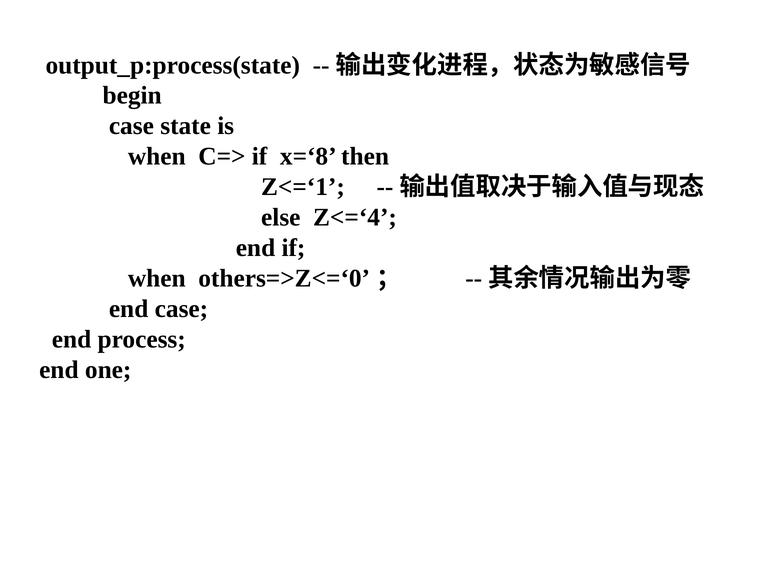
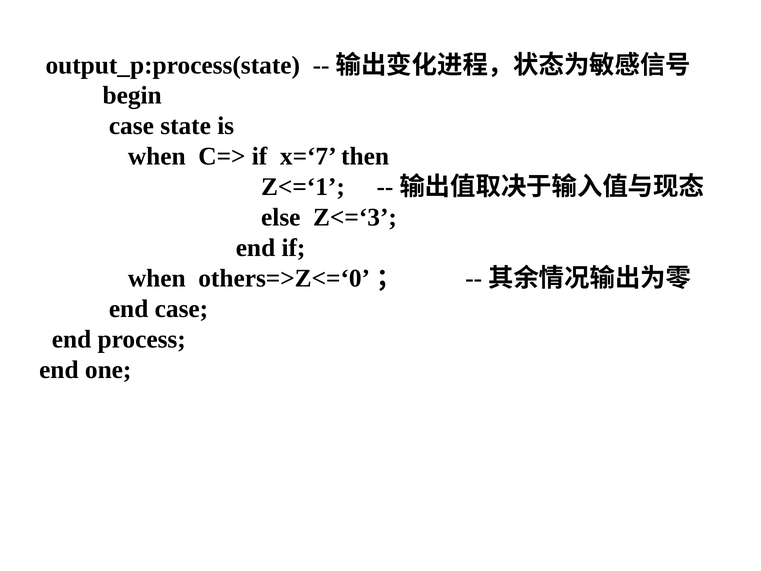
x=‘8: x=‘8 -> x=‘7
Z<=‘4: Z<=‘4 -> Z<=‘3
